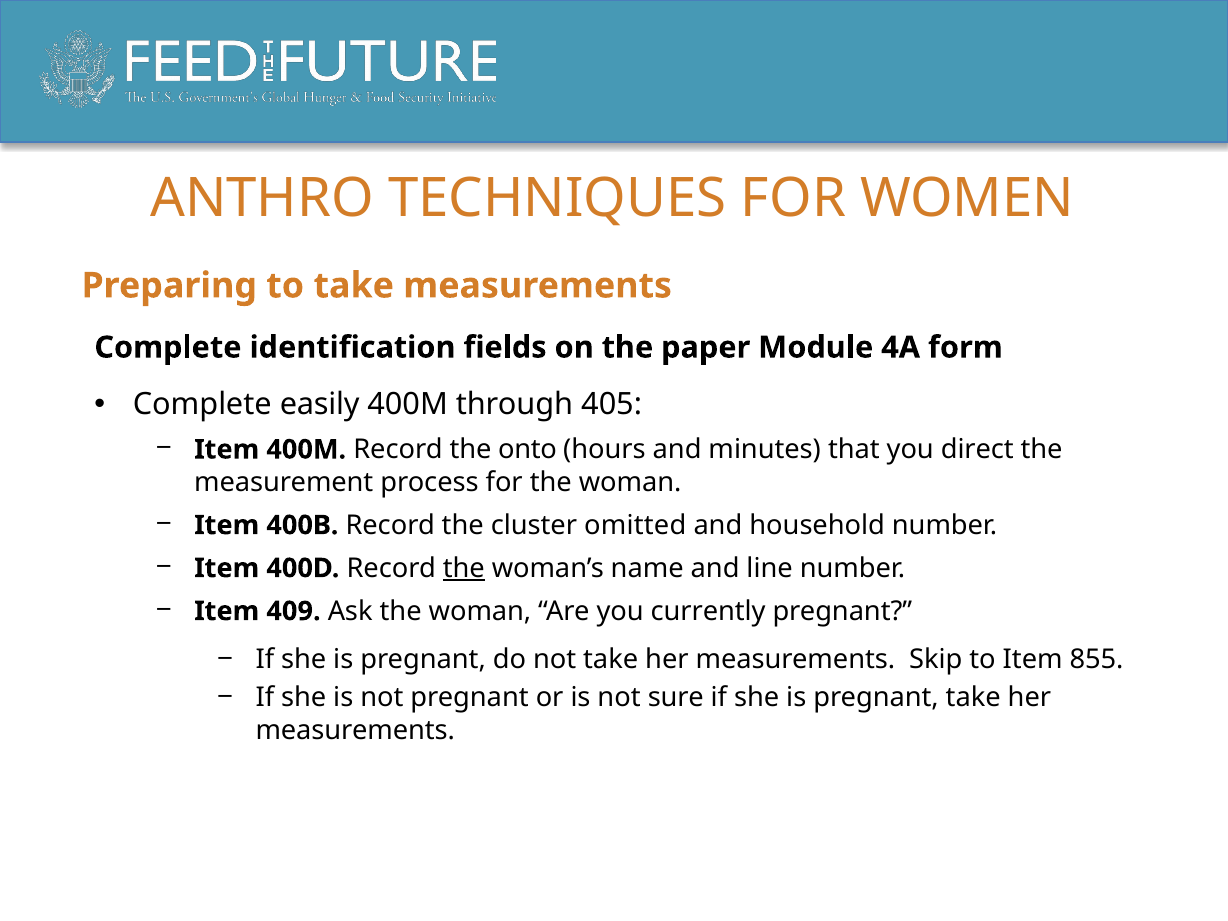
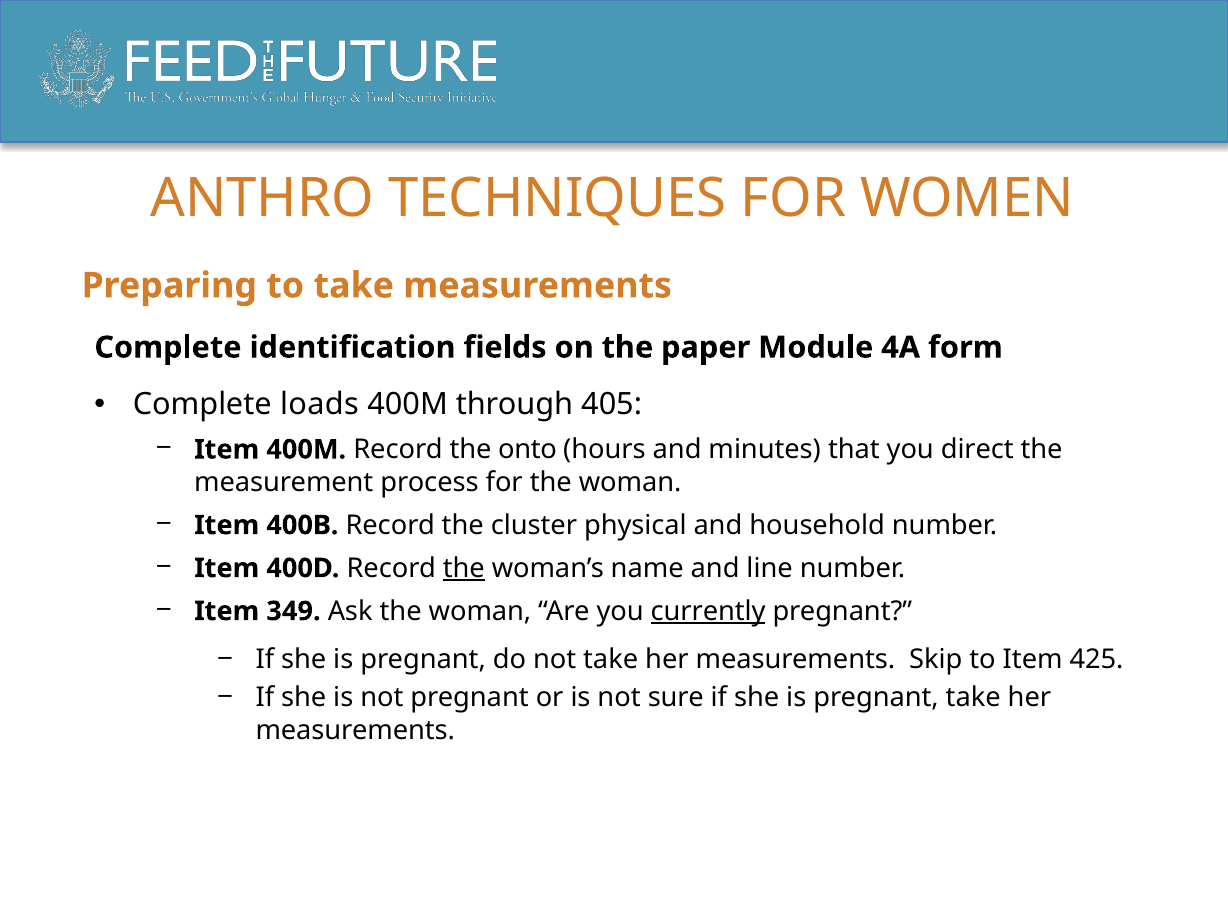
easily: easily -> loads
omitted: omitted -> physical
409: 409 -> 349
currently underline: none -> present
855: 855 -> 425
